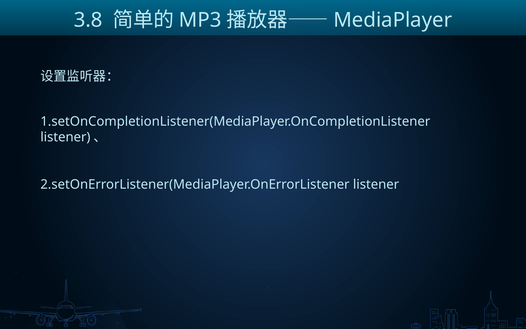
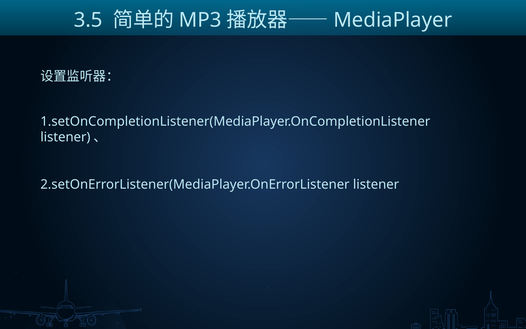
3.8: 3.8 -> 3.5
